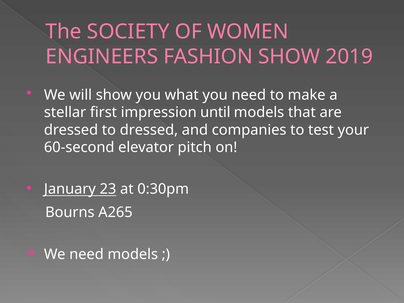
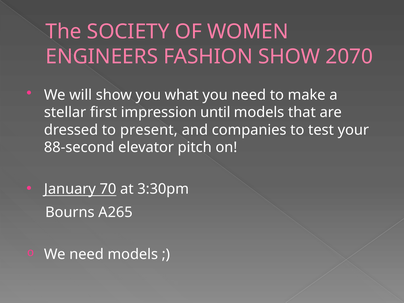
2019: 2019 -> 2070
to dressed: dressed -> present
60-second: 60-second -> 88-second
23: 23 -> 70
0:30pm: 0:30pm -> 3:30pm
